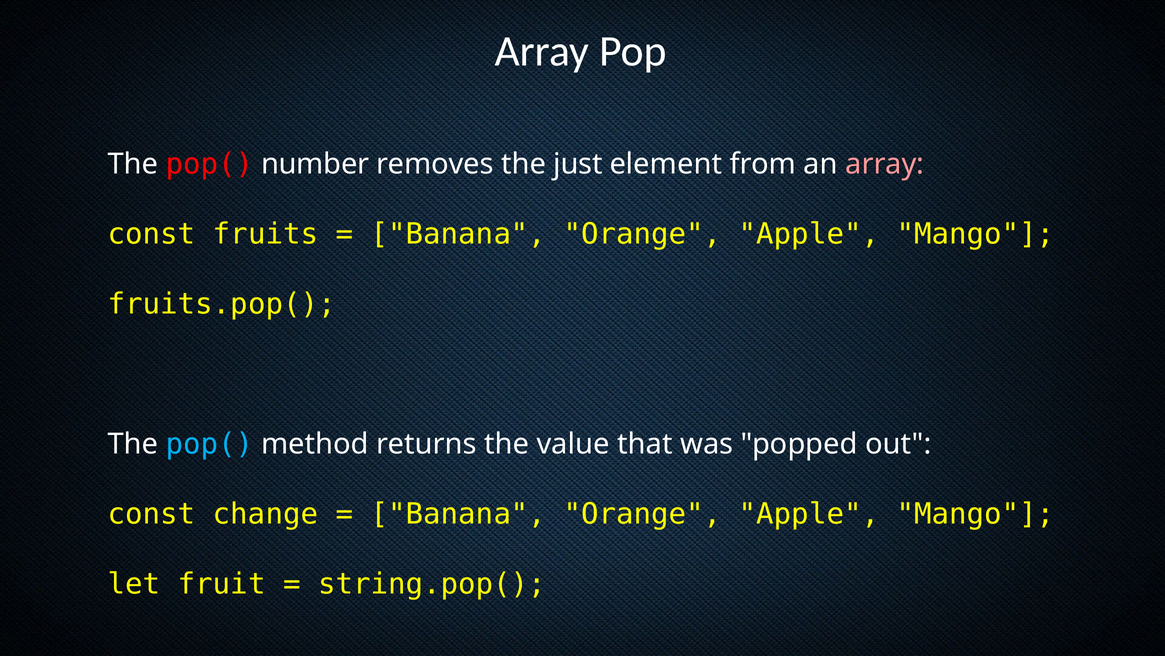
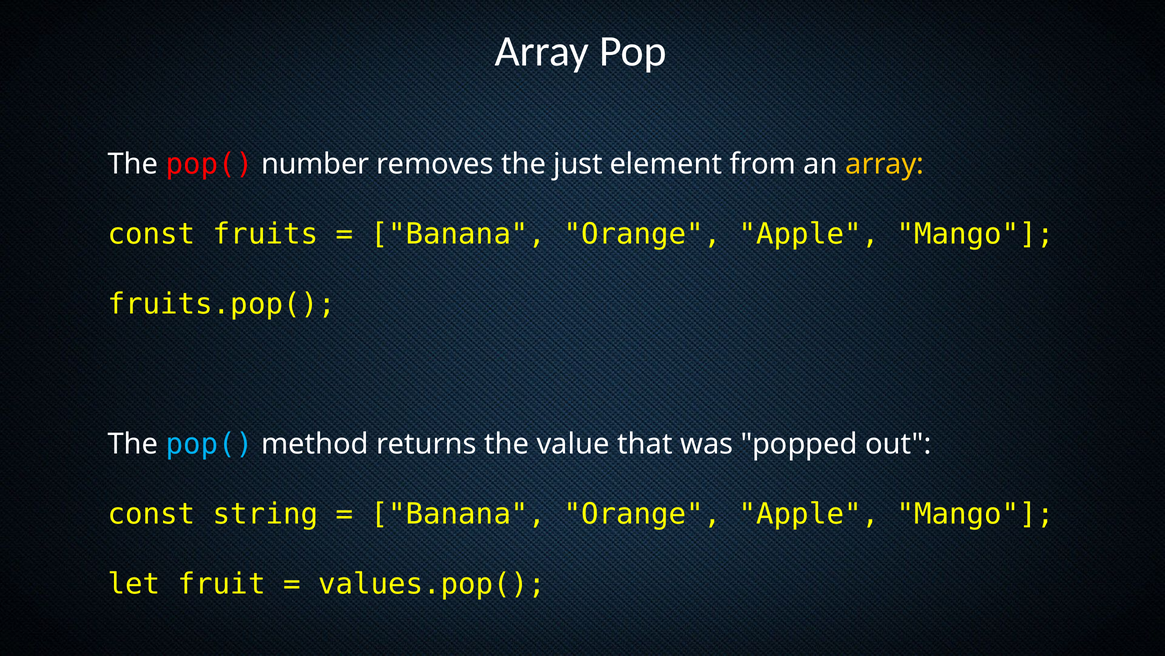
array at (885, 164) colour: pink -> yellow
change: change -> string
string.pop(: string.pop( -> values.pop(
